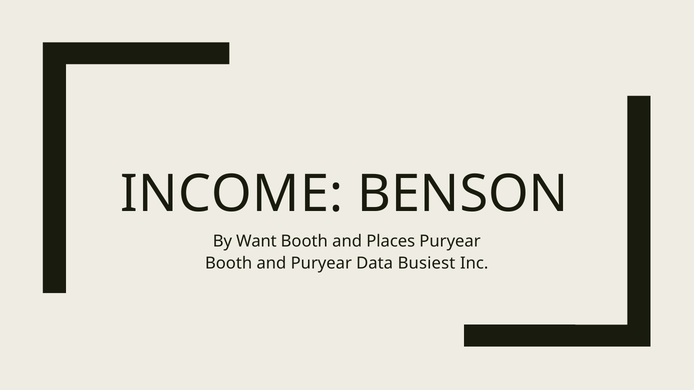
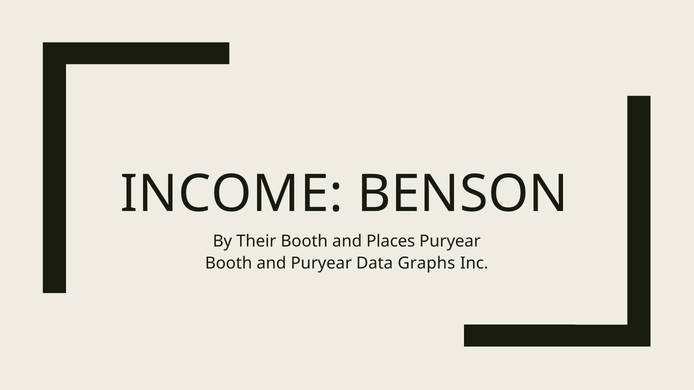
Want: Want -> Their
Busiest: Busiest -> Graphs
